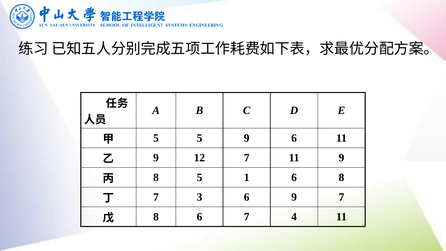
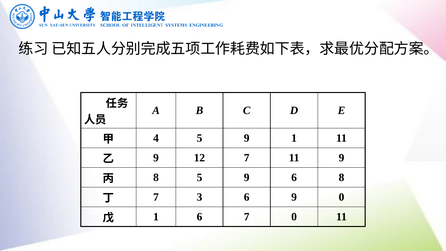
5 at (156, 138): 5 -> 4
9 6: 6 -> 1
8 5 1: 1 -> 9
9 7: 7 -> 0
8 at (156, 217): 8 -> 1
7 4: 4 -> 0
